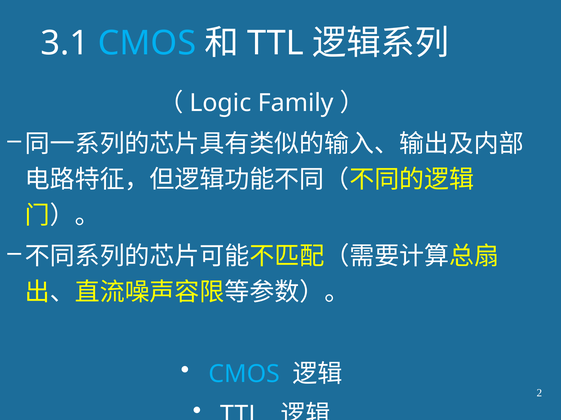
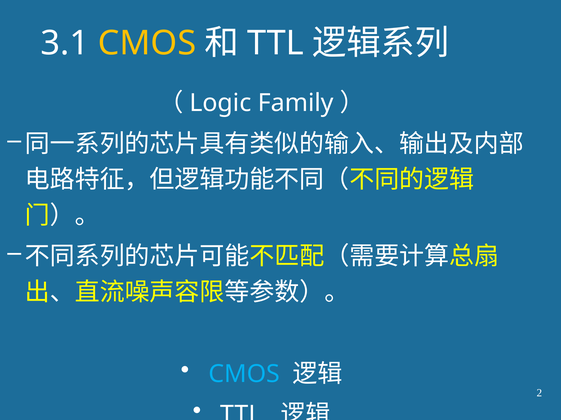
CMOS at (147, 43) colour: light blue -> yellow
